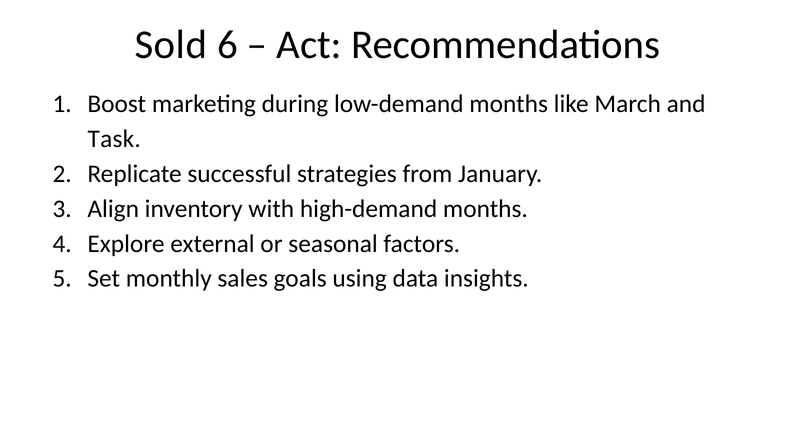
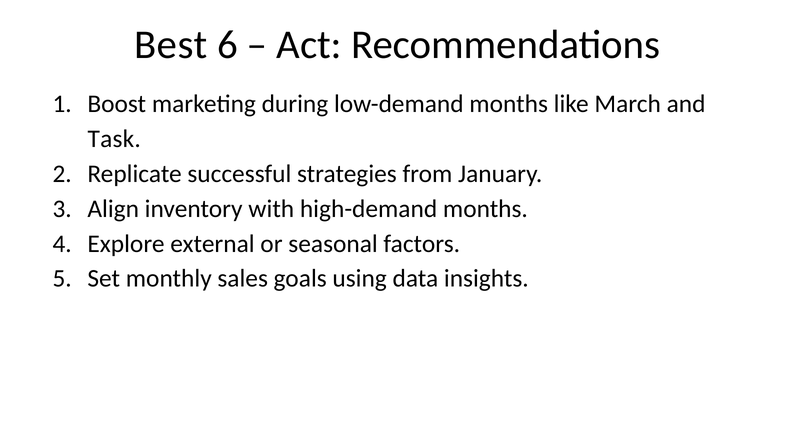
Sold: Sold -> Best
